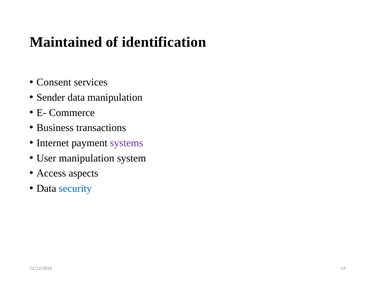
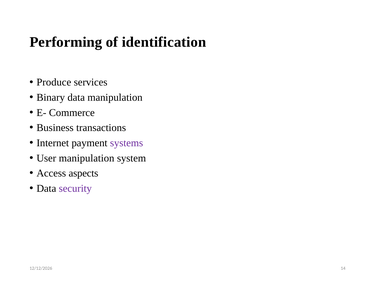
Maintained: Maintained -> Performing
Consent: Consent -> Produce
Sender: Sender -> Binary
security colour: blue -> purple
